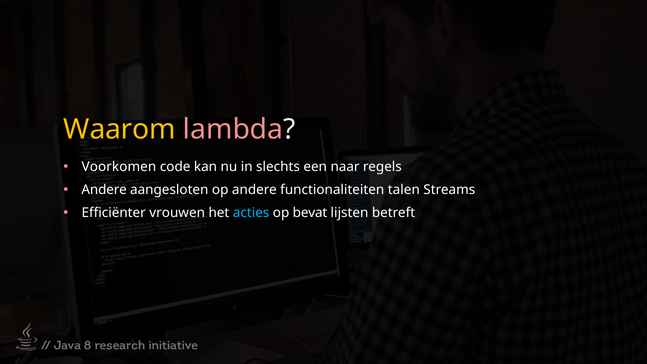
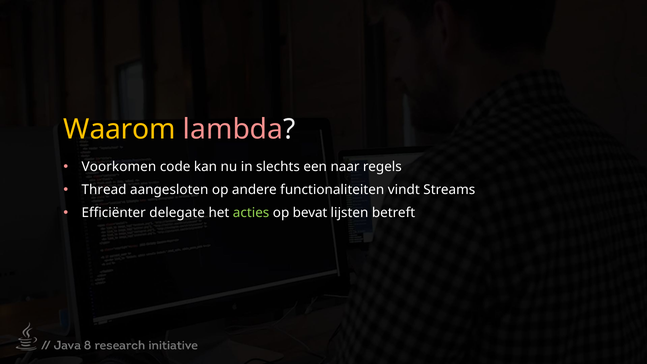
Andere at (104, 190): Andere -> Thread
talen: talen -> vindt
vrouwen: vrouwen -> delegate
acties colour: light blue -> light green
